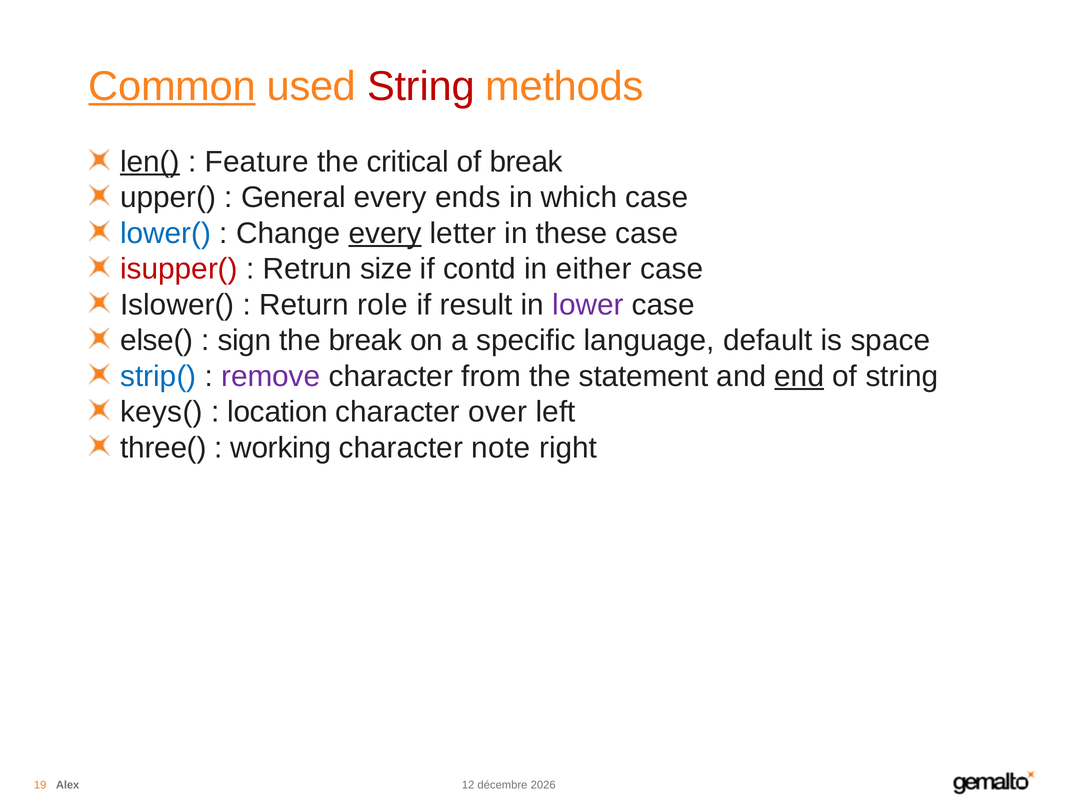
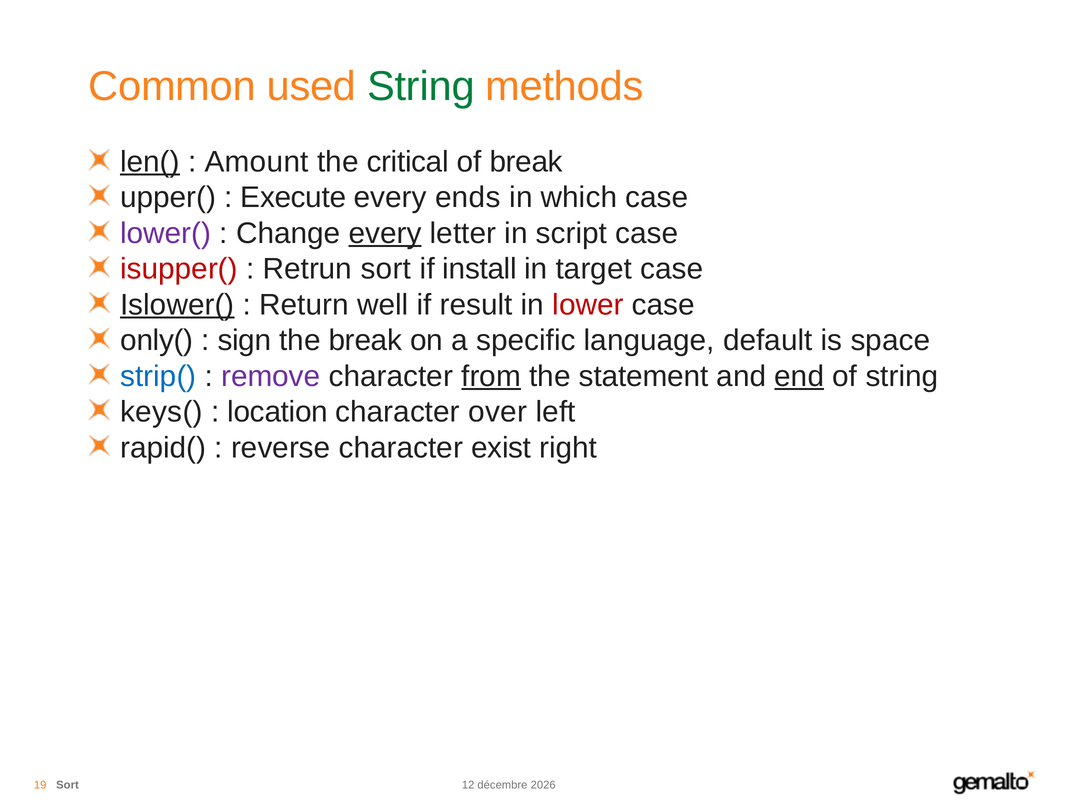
Common underline: present -> none
String at (421, 86) colour: red -> green
Feature: Feature -> Amount
General: General -> Execute
lower( colour: blue -> purple
these: these -> script
Retrun size: size -> sort
contd: contd -> install
either: either -> target
Islower( underline: none -> present
role: role -> well
lower colour: purple -> red
else(: else( -> only(
from underline: none -> present
three(: three( -> rapid(
working: working -> reverse
note: note -> exist
Alex at (68, 785): Alex -> Sort
